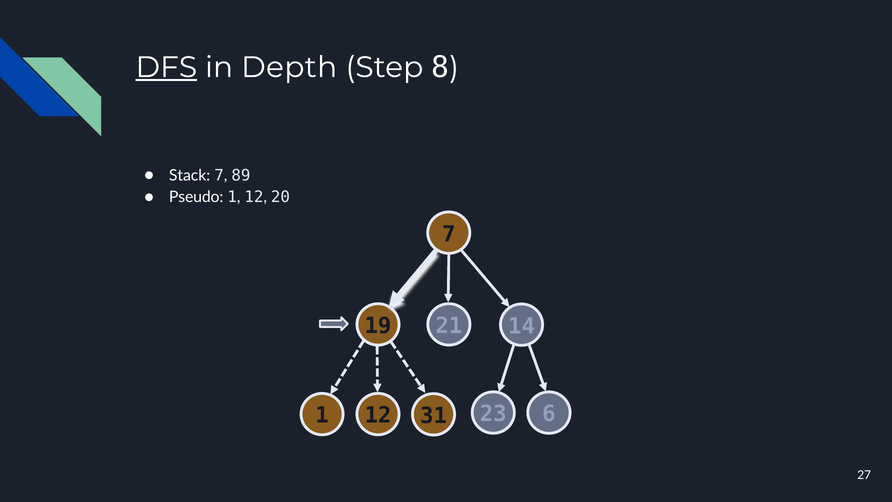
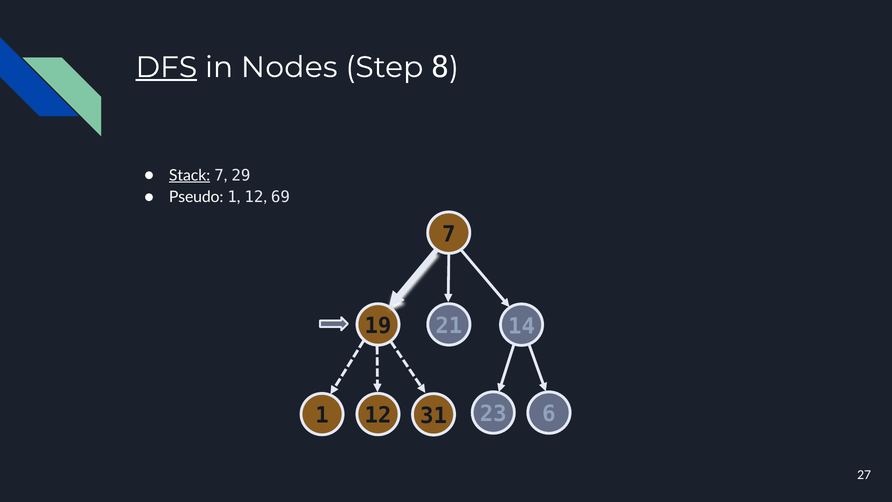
Depth: Depth -> Nodes
Stack underline: none -> present
89: 89 -> 29
20: 20 -> 69
